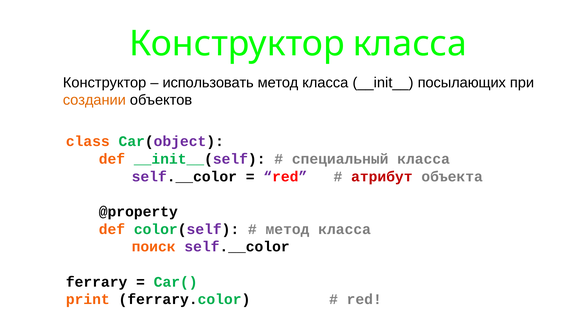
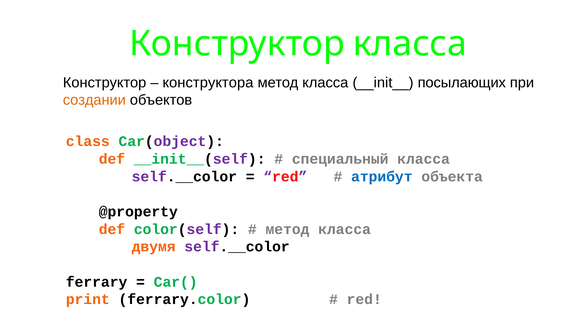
использовать: использовать -> конструктора
атрибут colour: red -> blue
поиск: поиск -> двумя
